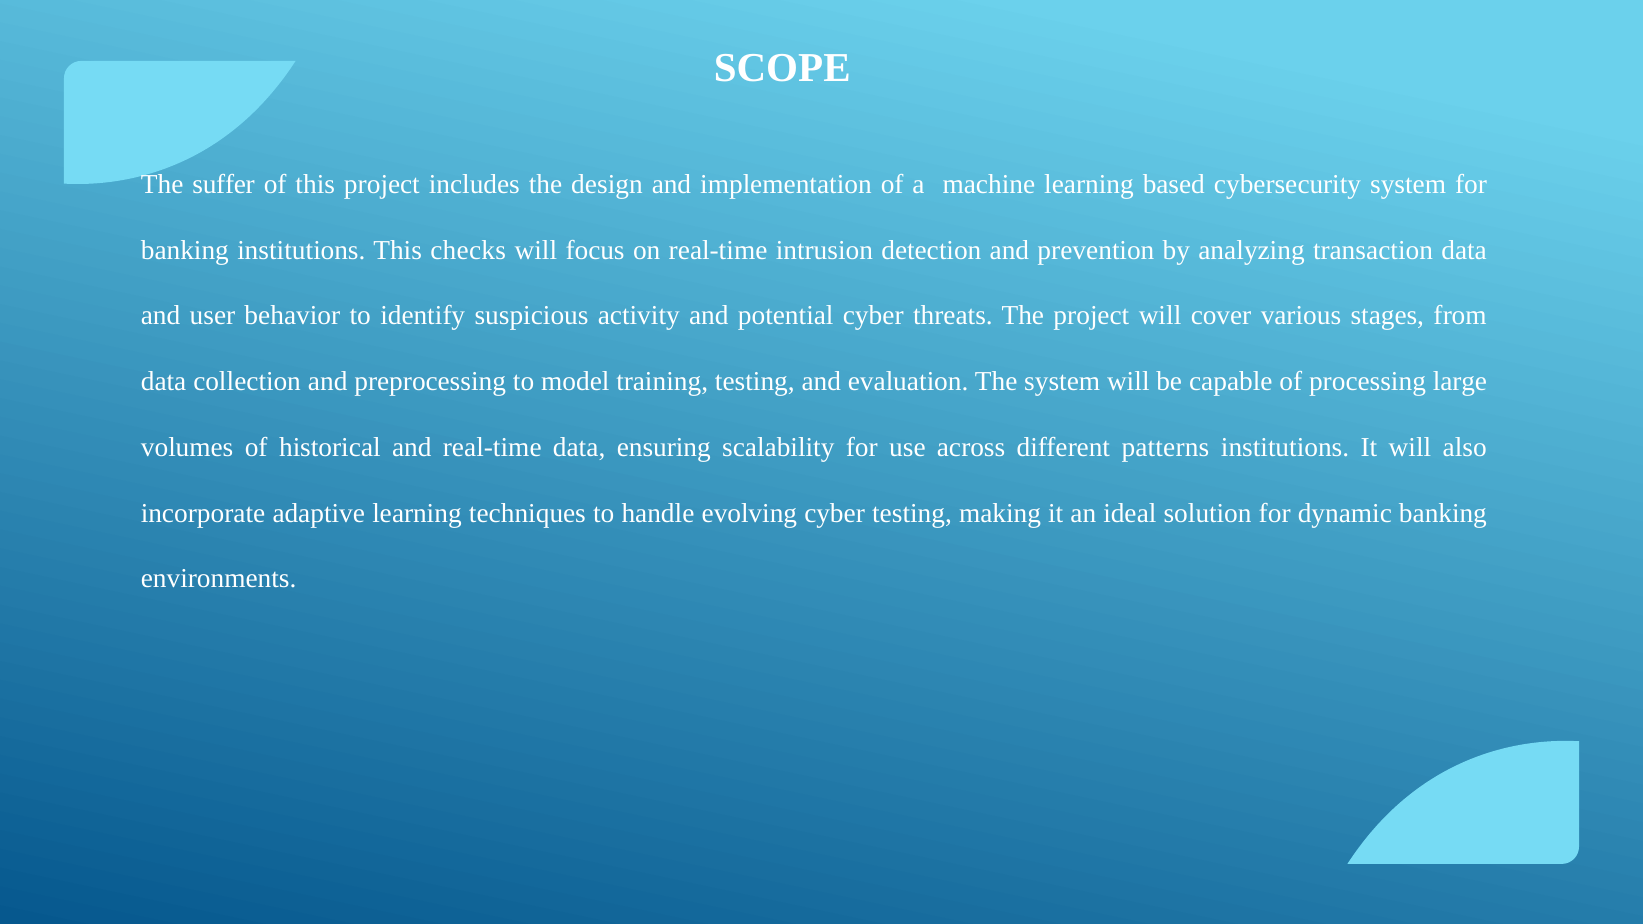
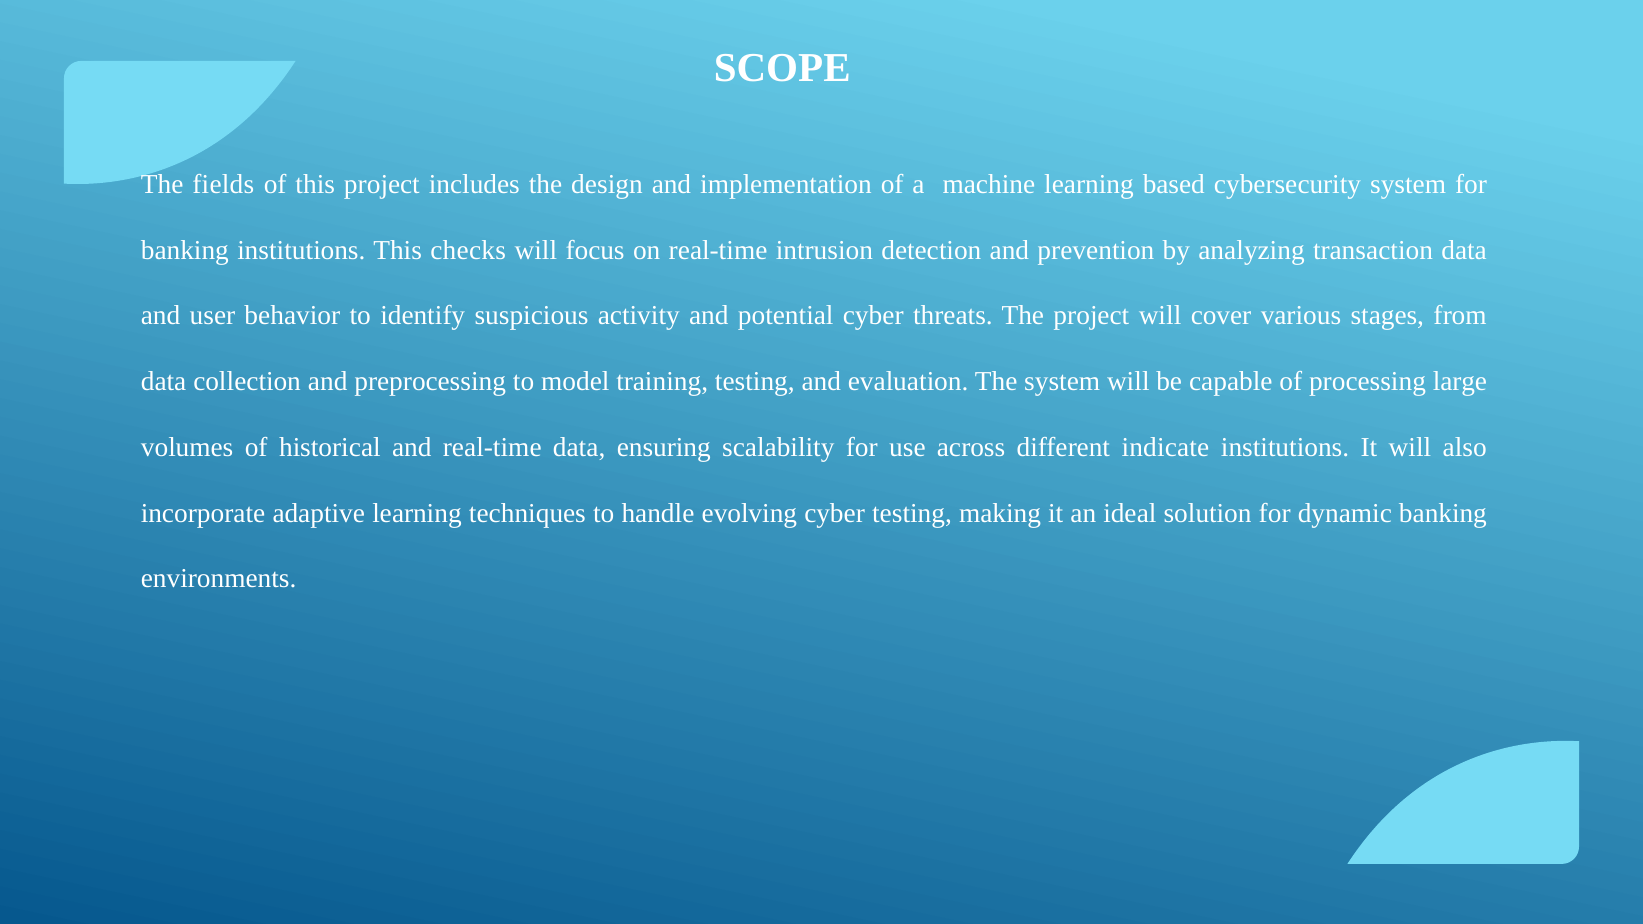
suffer: suffer -> fields
patterns: patterns -> indicate
